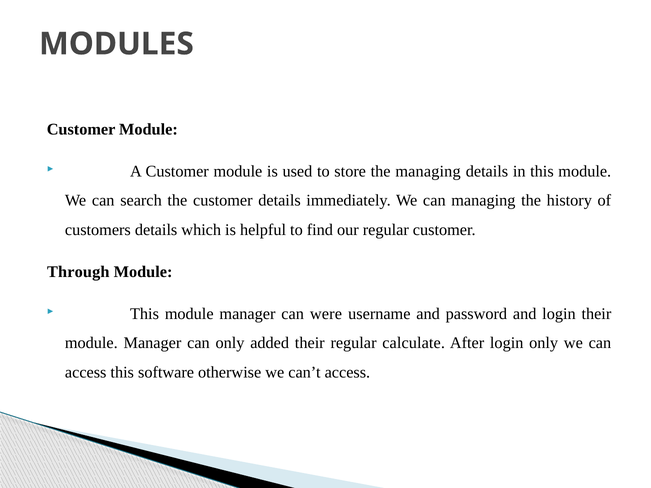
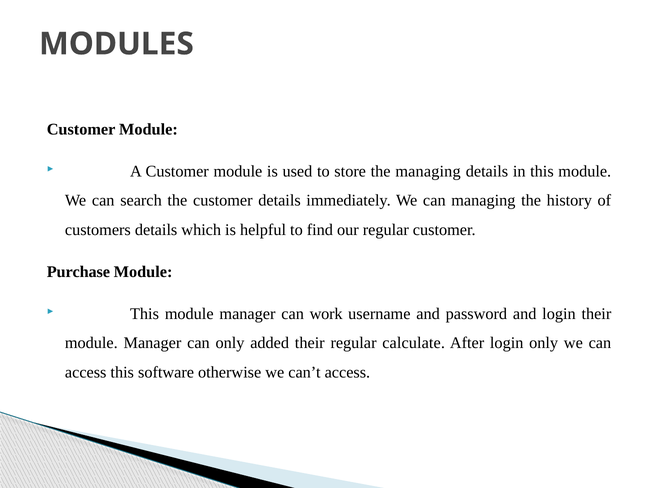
Through: Through -> Purchase
were: were -> work
